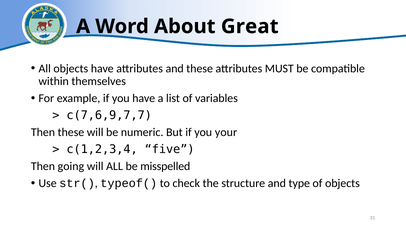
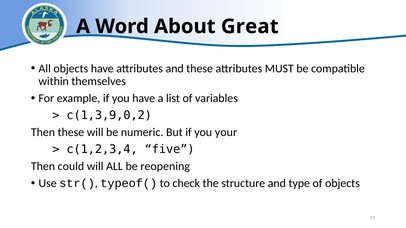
c(7,6,9,7,7: c(7,6,9,7,7 -> c(1,3,9,0,2
going: going -> could
misspelled: misspelled -> reopening
